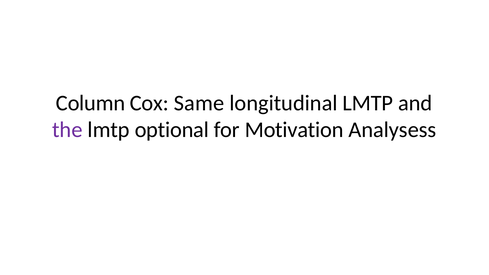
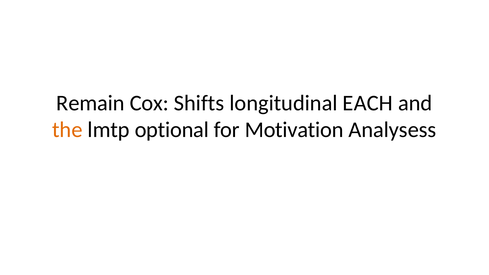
Column: Column -> Remain
Same: Same -> Shifts
longitudinal LMTP: LMTP -> EACH
the colour: purple -> orange
